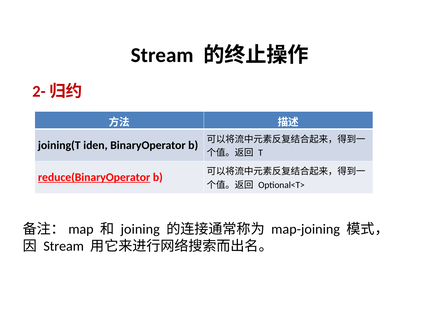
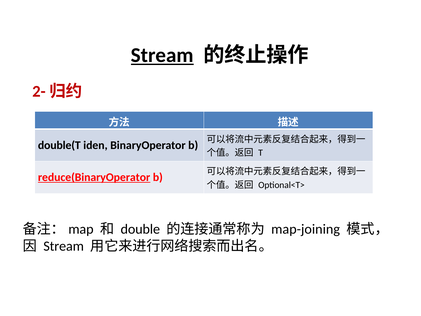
Stream at (162, 55) underline: none -> present
joining(T: joining(T -> double(T
joining: joining -> double
